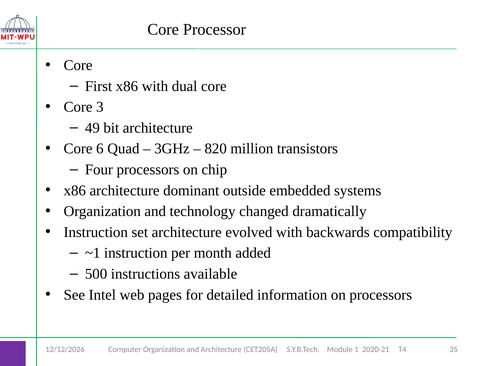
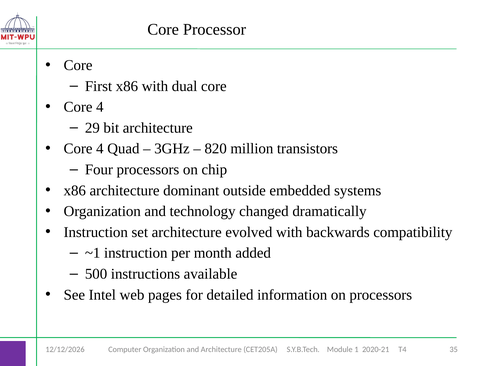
3 at (100, 107): 3 -> 4
49: 49 -> 29
6 at (100, 148): 6 -> 4
